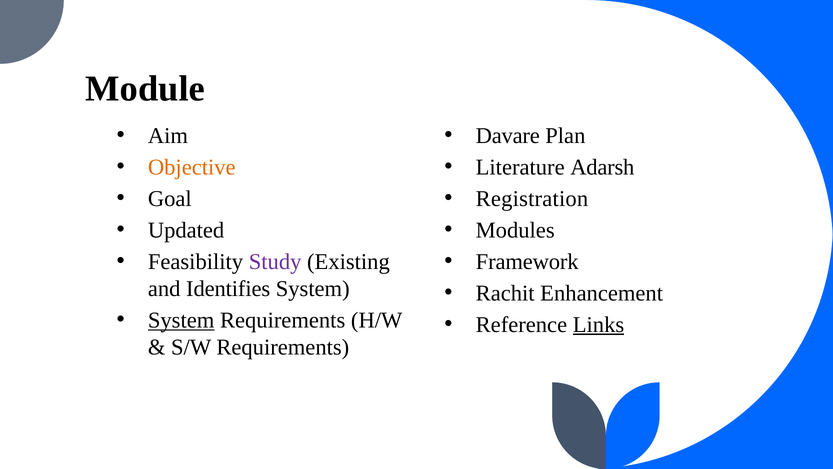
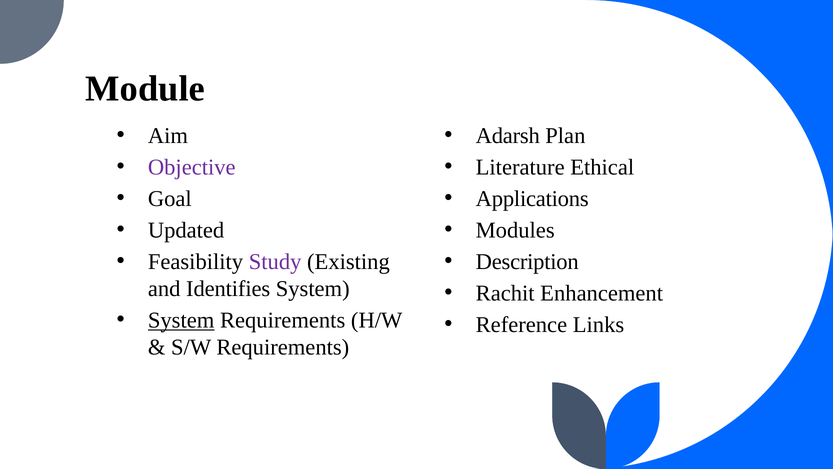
Davare: Davare -> Adarsh
Objective colour: orange -> purple
Adarsh: Adarsh -> Ethical
Registration: Registration -> Applications
Framework: Framework -> Description
Links underline: present -> none
